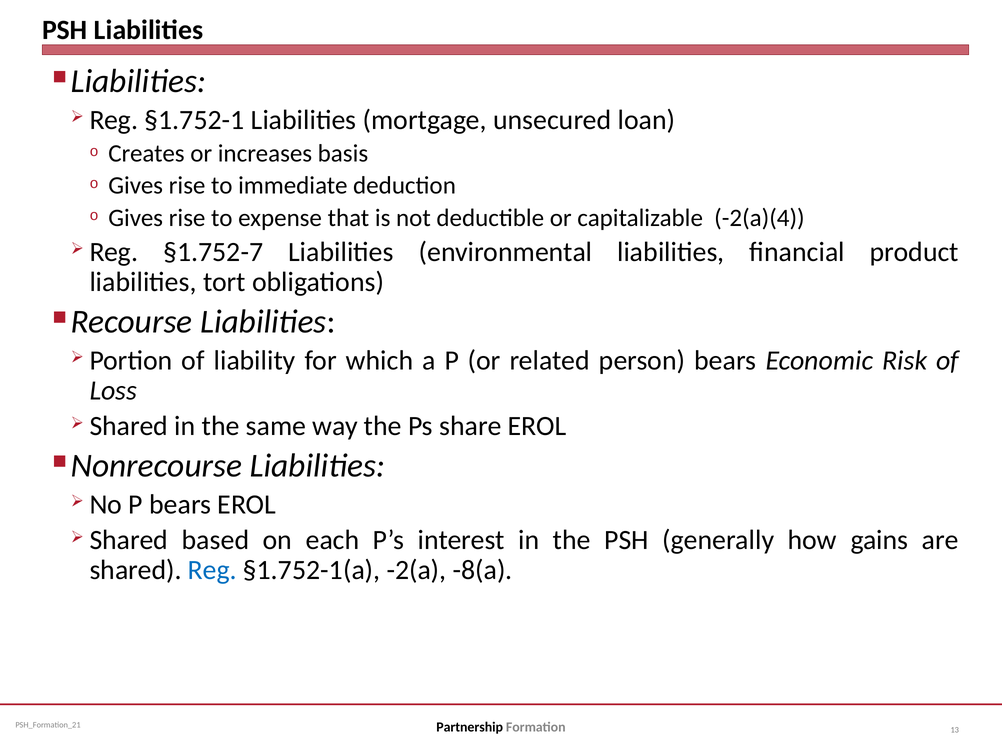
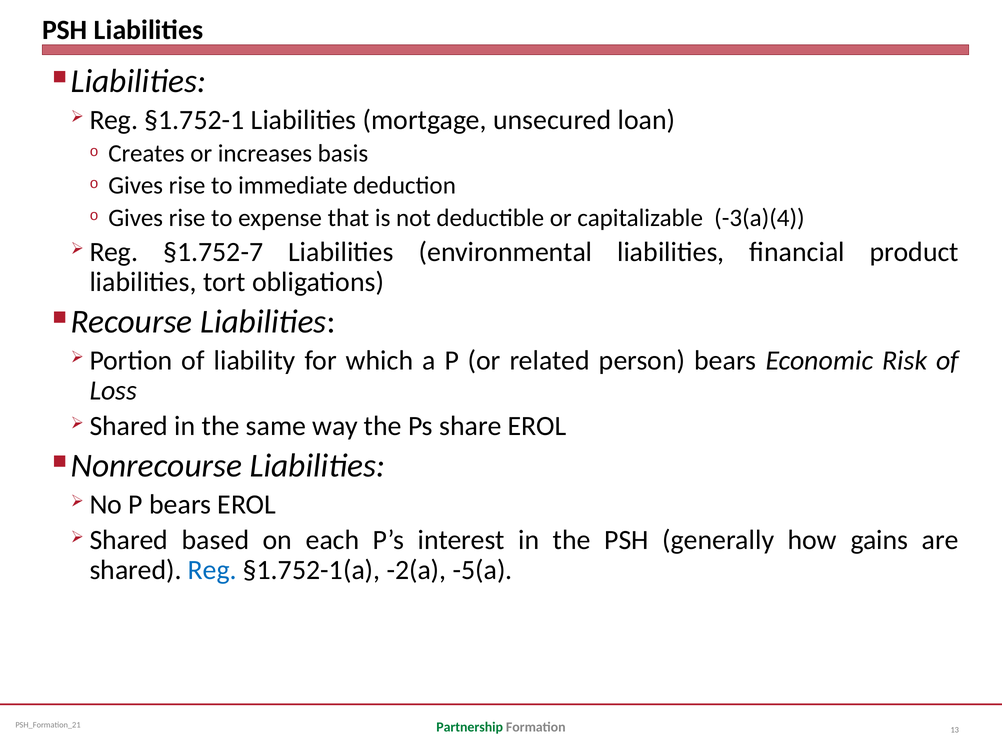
-2(a)(4: -2(a)(4 -> -3(a)(4
-8(a: -8(a -> -5(a
Partnership colour: black -> green
